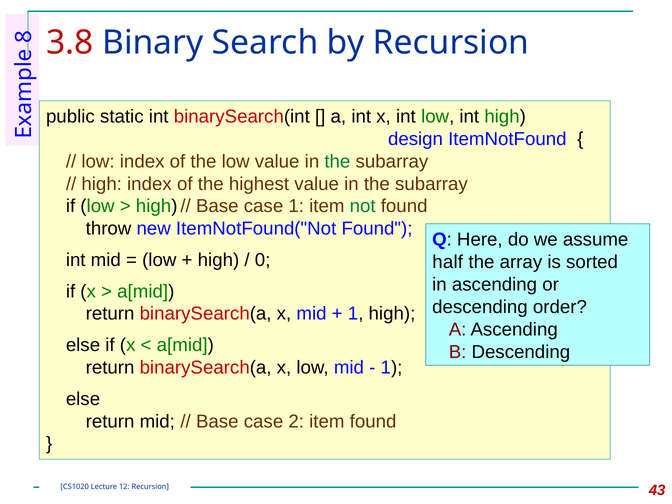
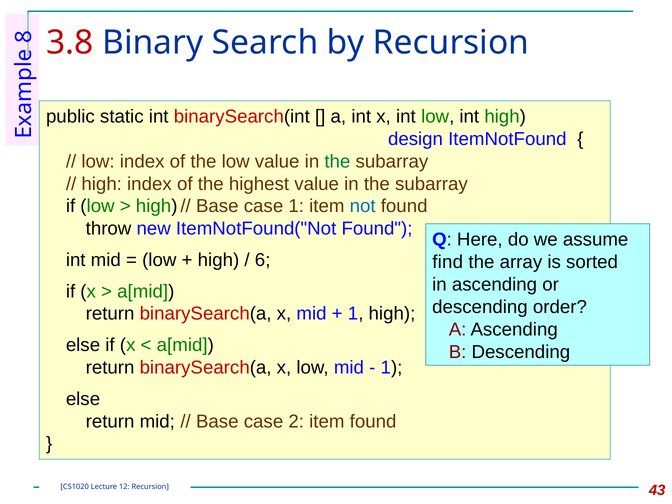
not colour: green -> blue
0: 0 -> 6
half: half -> find
